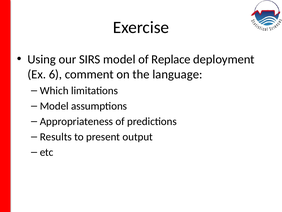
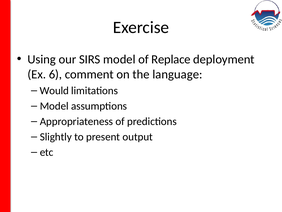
Which: Which -> Would
Results: Results -> Slightly
